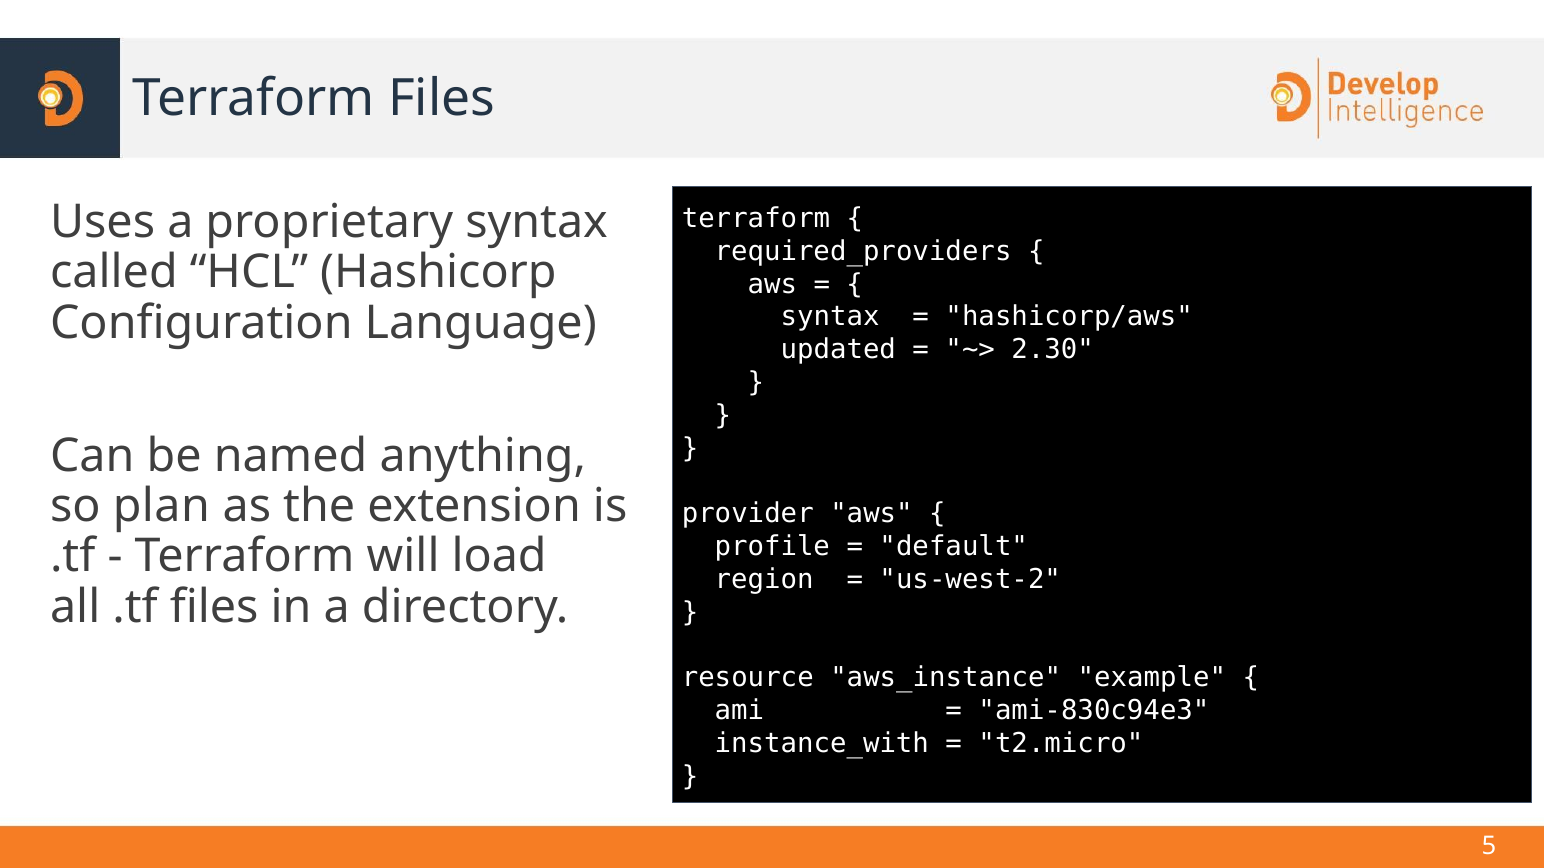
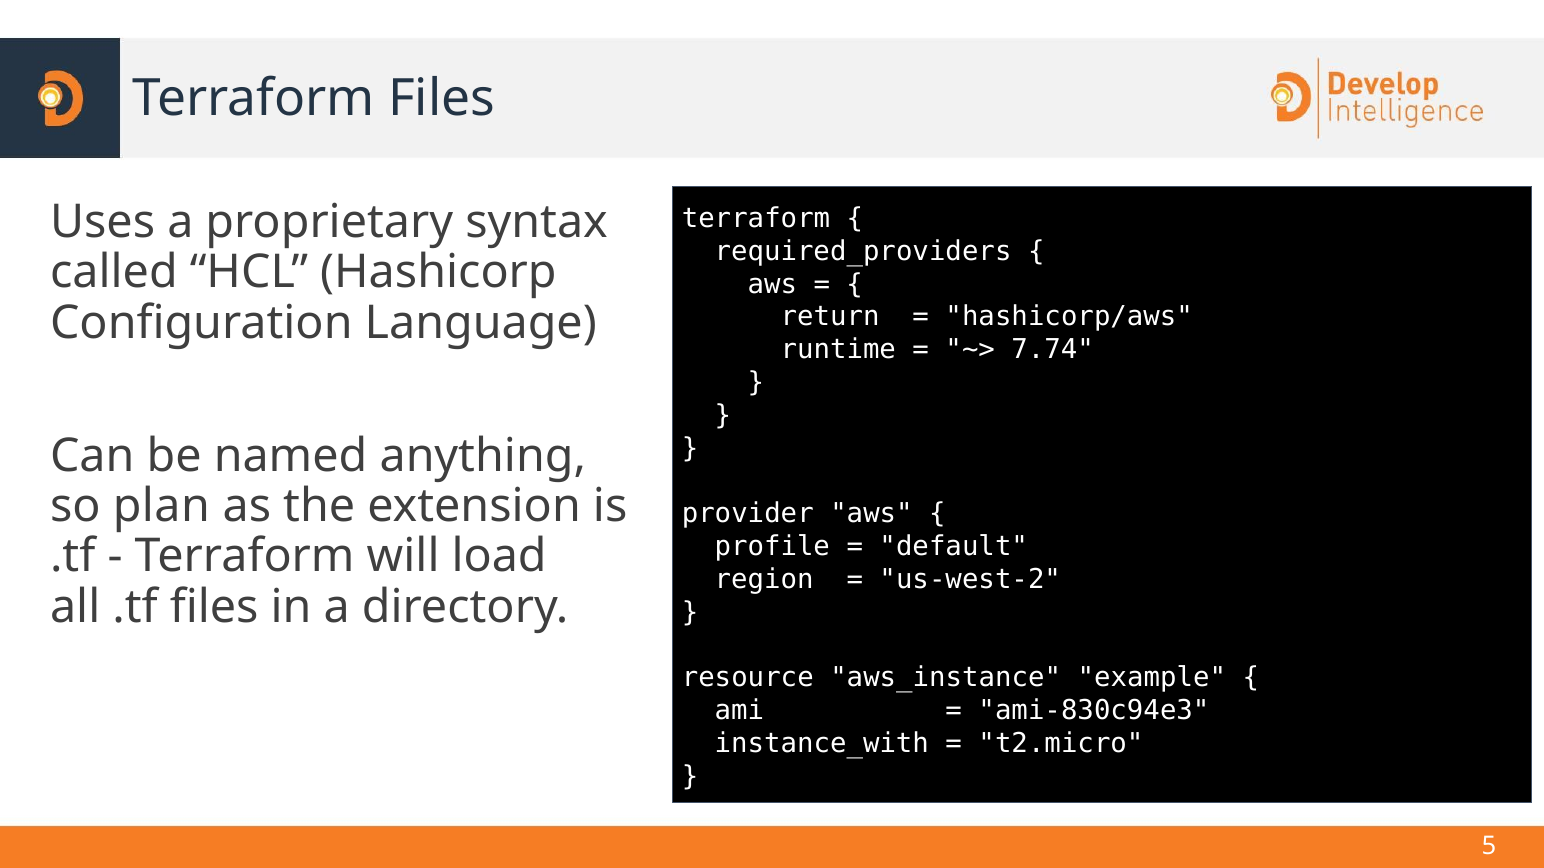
syntax at (830, 317): syntax -> return
updated: updated -> runtime
2.30: 2.30 -> 7.74
